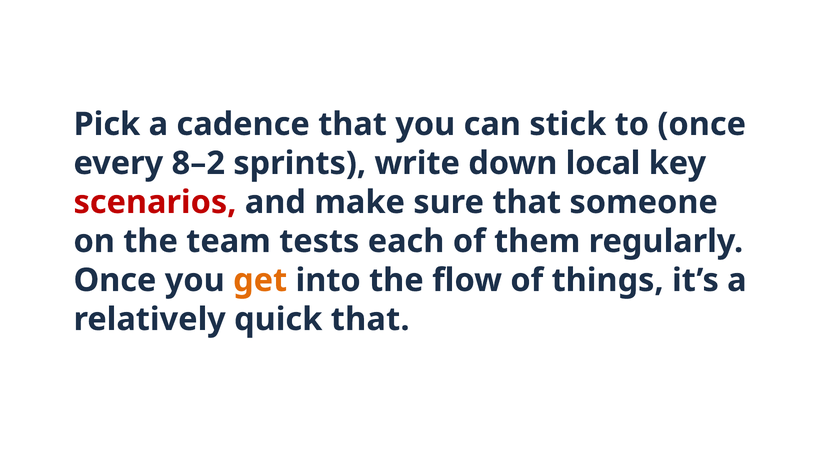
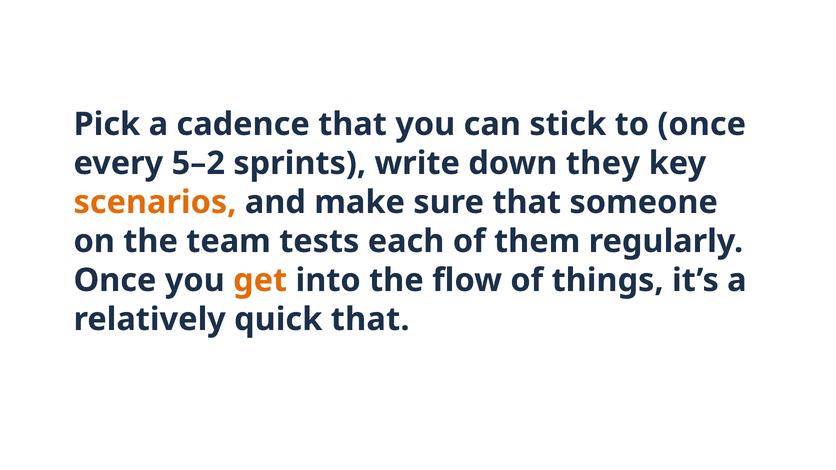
8–2: 8–2 -> 5–2
local: local -> they
scenarios colour: red -> orange
